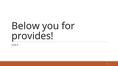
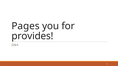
Below: Below -> Pages
